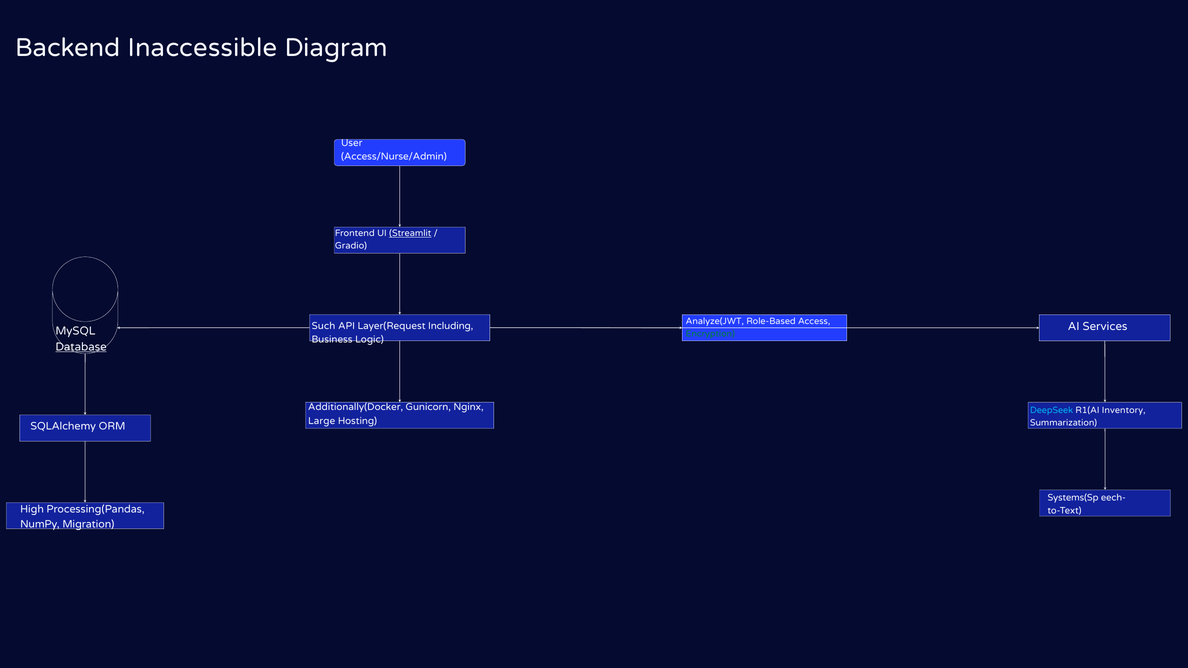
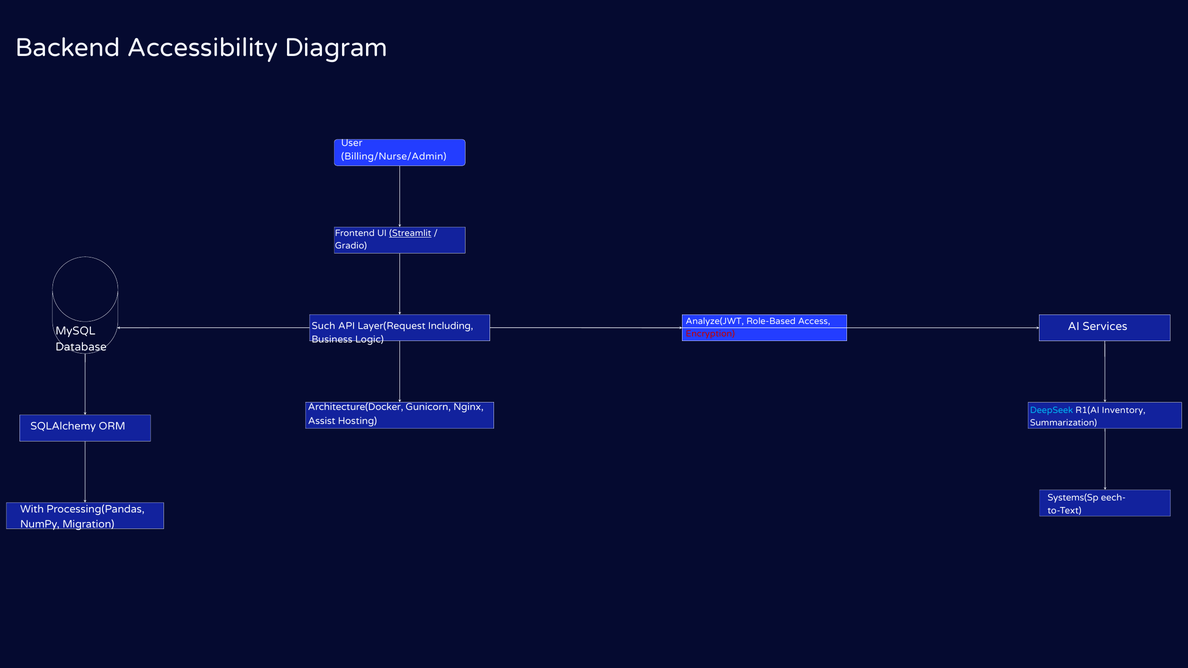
Inaccessible: Inaccessible -> Accessibility
Access/Nurse/Admin: Access/Nurse/Admin -> Billing/Nurse/Admin
Encryption colour: green -> red
Database underline: present -> none
Additionally(Docker: Additionally(Docker -> Architecture(Docker
Large: Large -> Assist
High: High -> With
